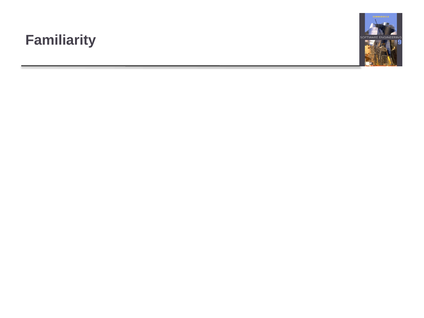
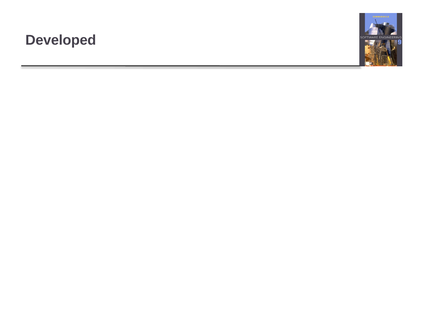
Familiarity at (61, 40): Familiarity -> Developed
